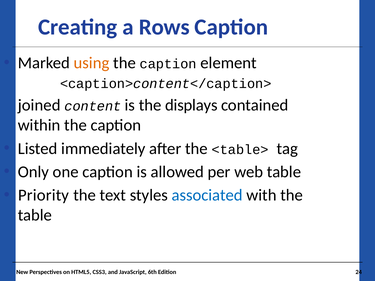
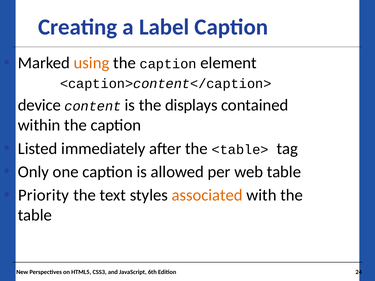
Rows: Rows -> Label
joined: joined -> device
associated colour: blue -> orange
